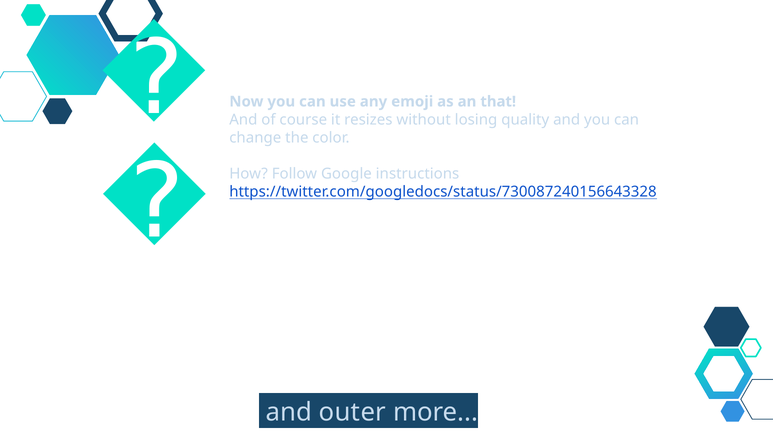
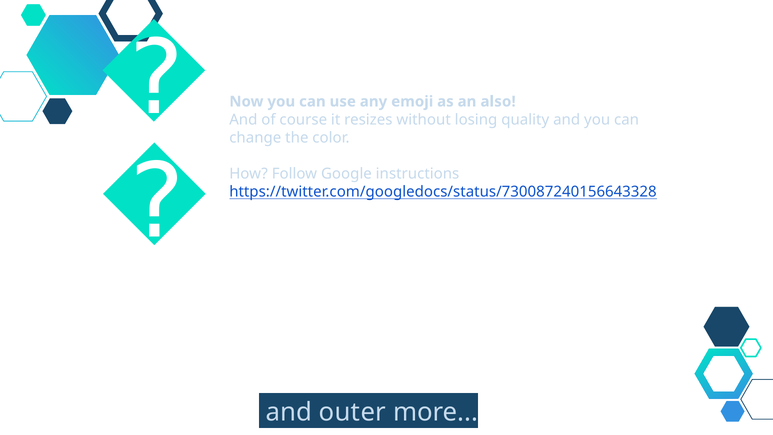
that: that -> also
